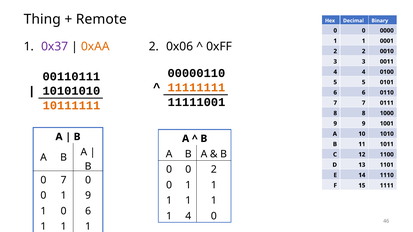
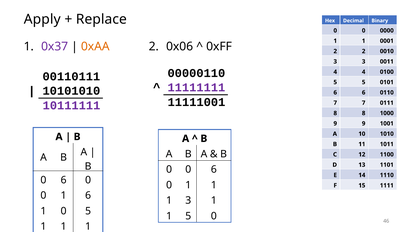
Thing: Thing -> Apply
Remote: Remote -> Replace
11111111 colour: orange -> purple
10111111 colour: orange -> purple
0 0 2: 2 -> 6
7 at (64, 180): 7 -> 6
1 9: 9 -> 6
1 at (188, 201): 1 -> 3
0 6: 6 -> 5
1 4: 4 -> 5
